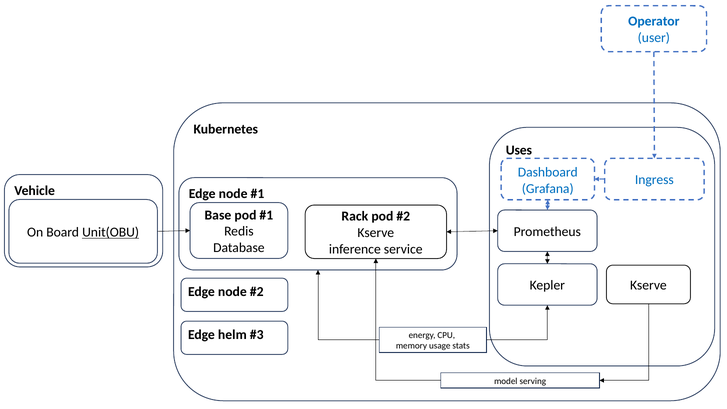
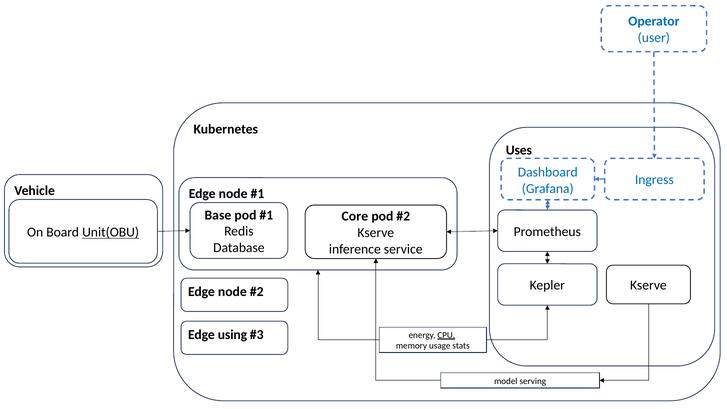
Rack: Rack -> Core
helm: helm -> using
CPU underline: none -> present
